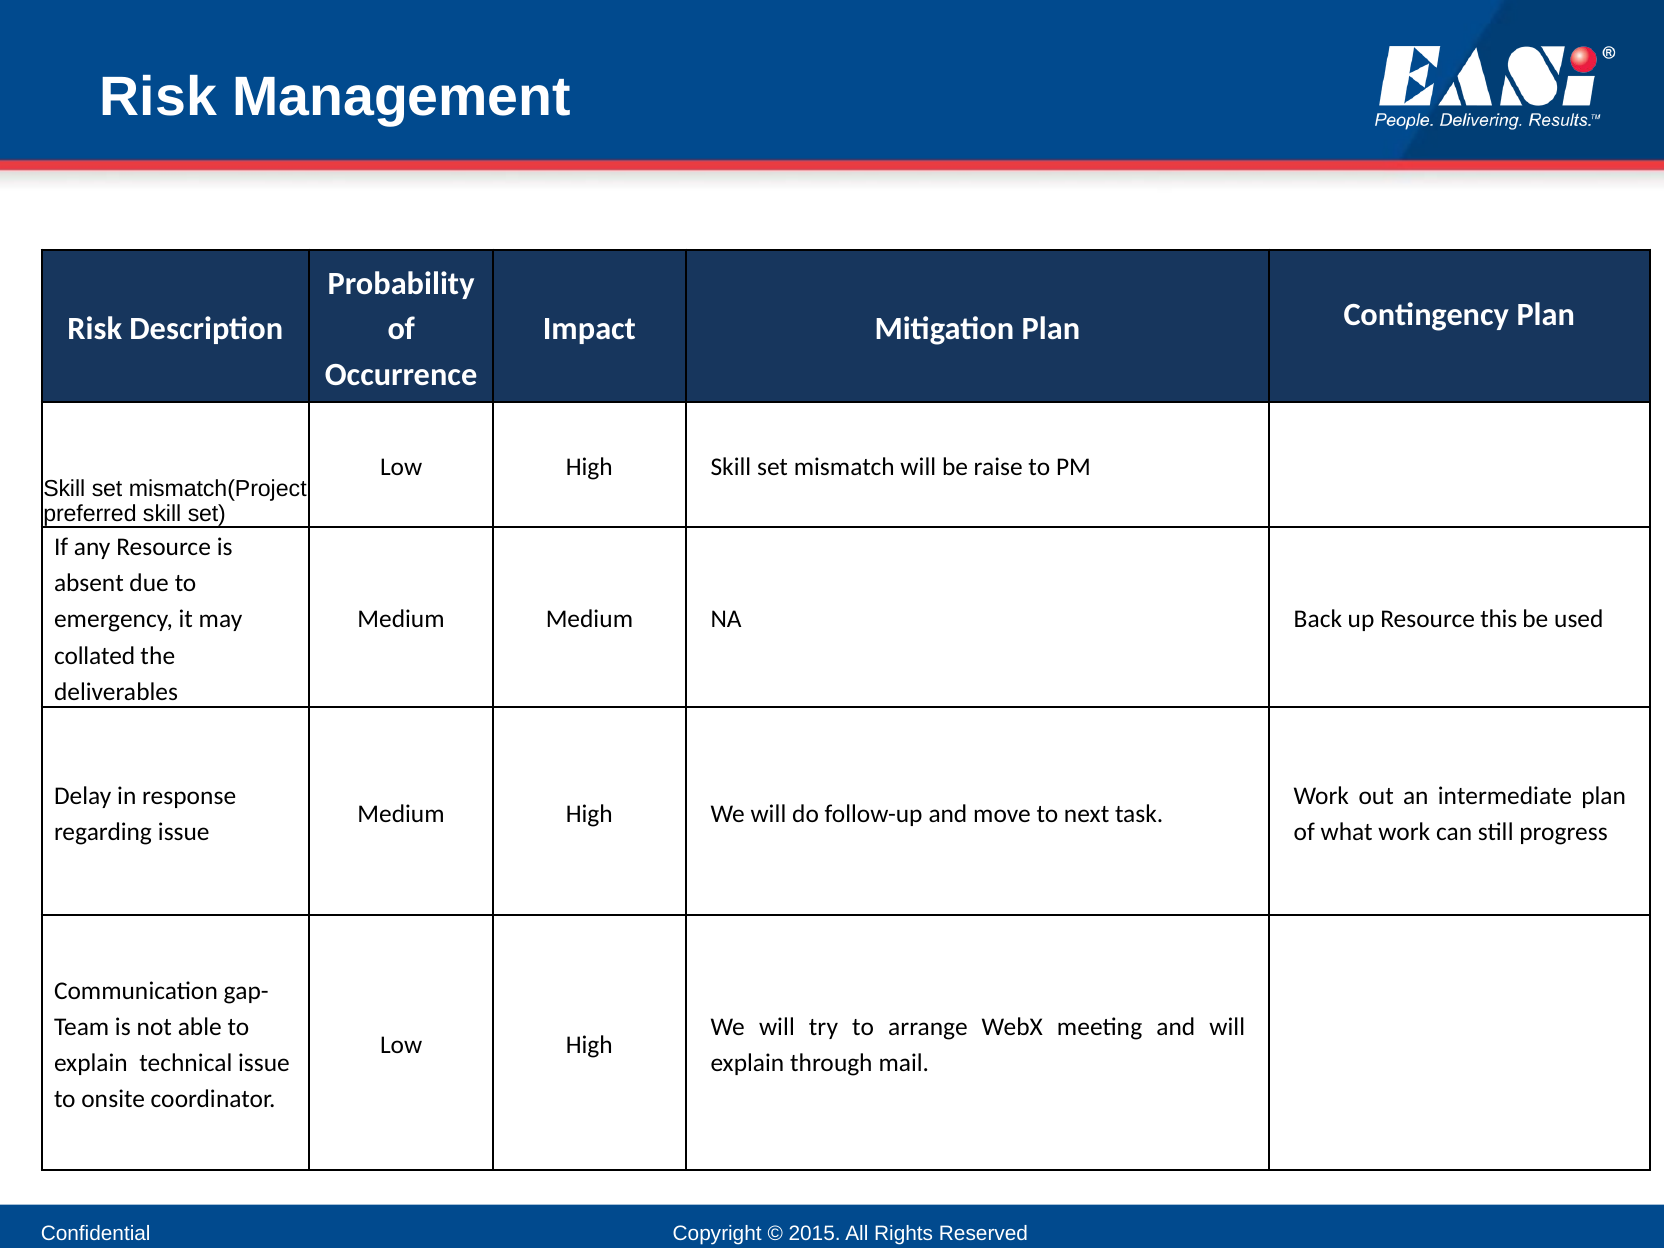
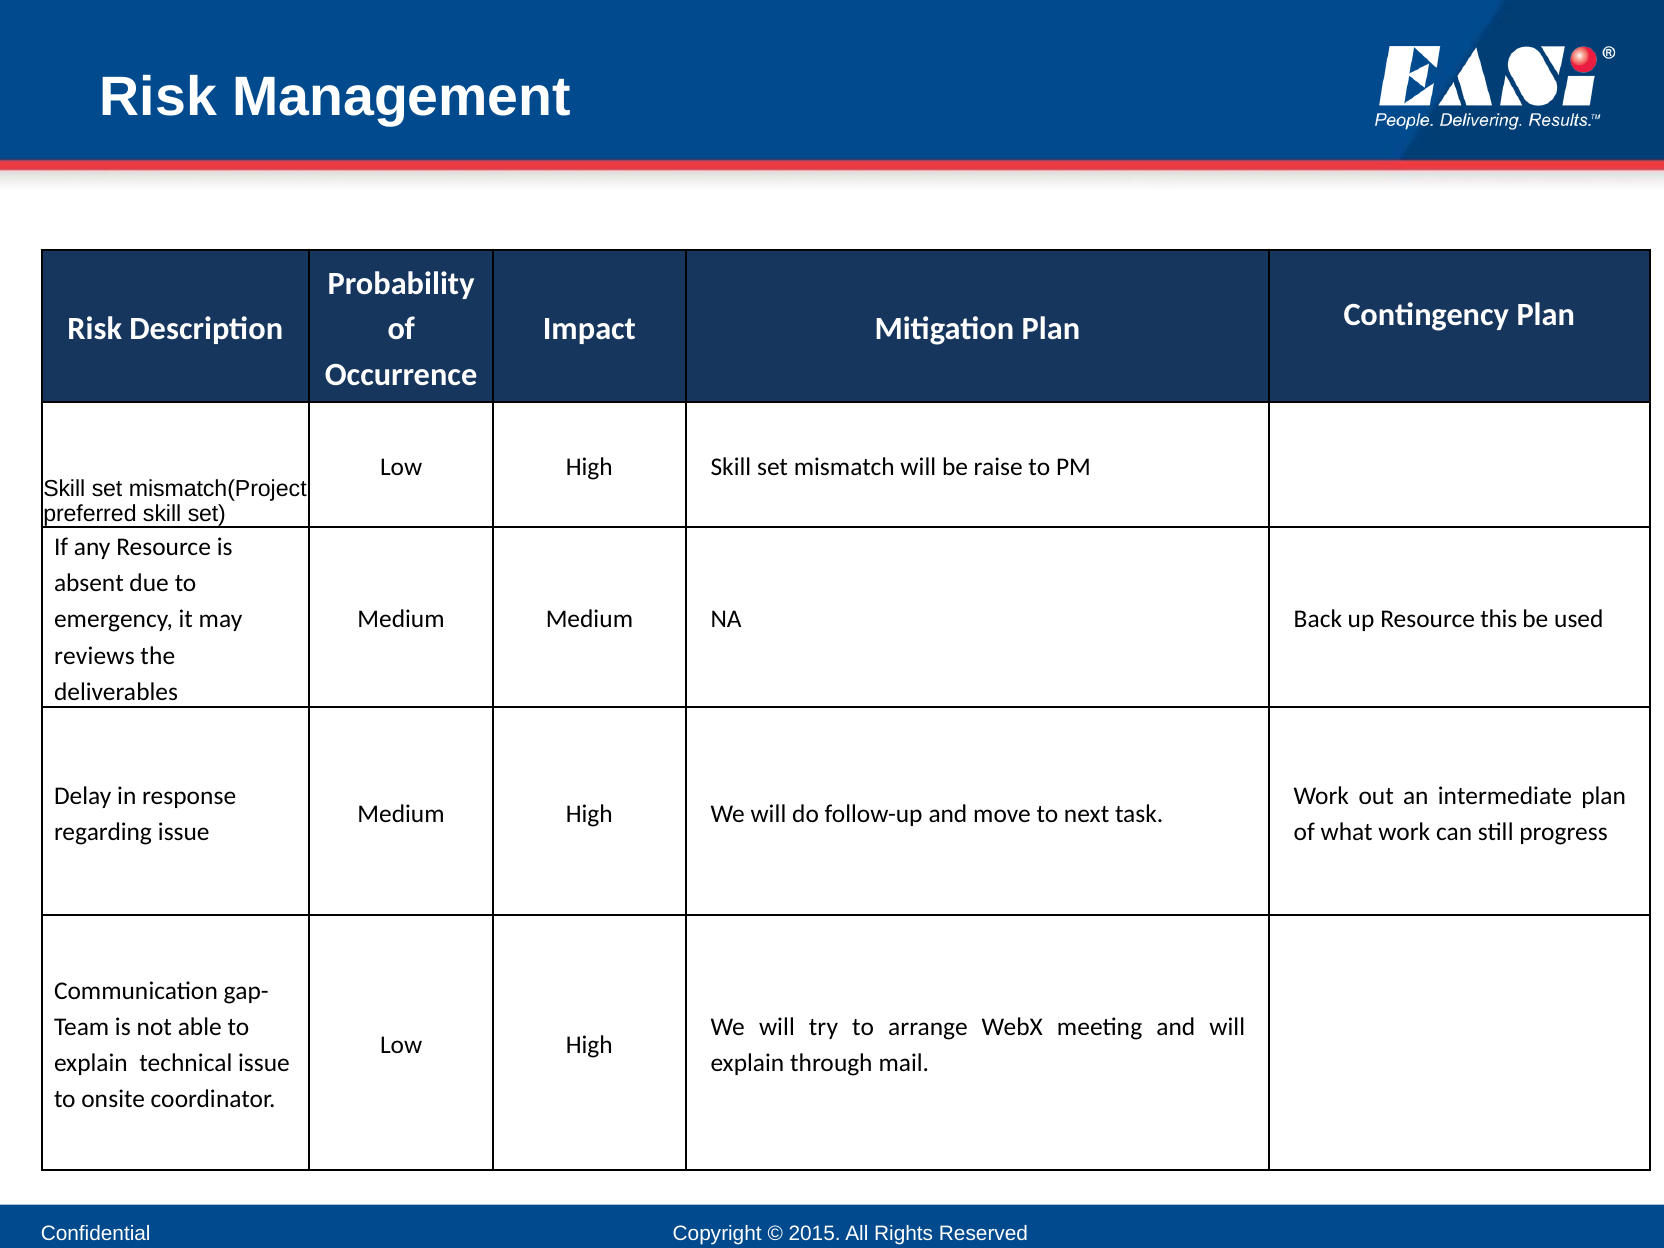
collated: collated -> reviews
